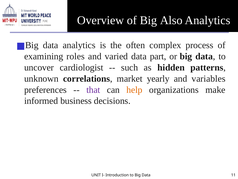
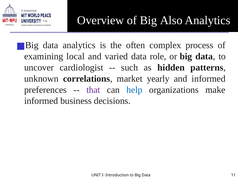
roles: roles -> local
part: part -> role
and variables: variables -> informed
help colour: orange -> blue
